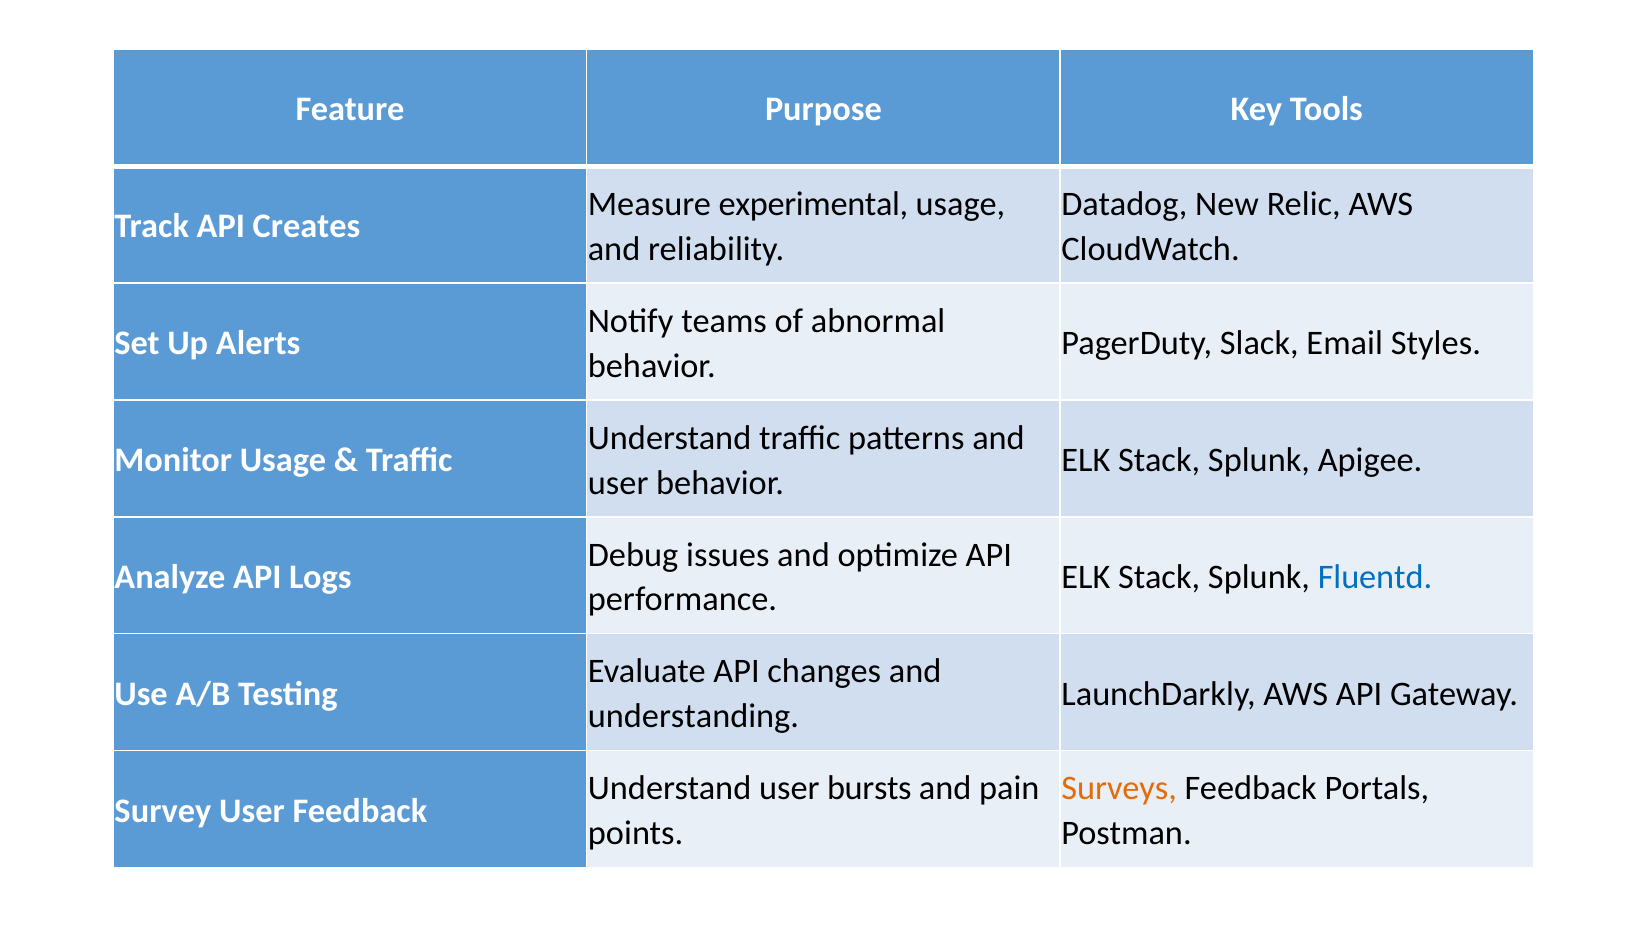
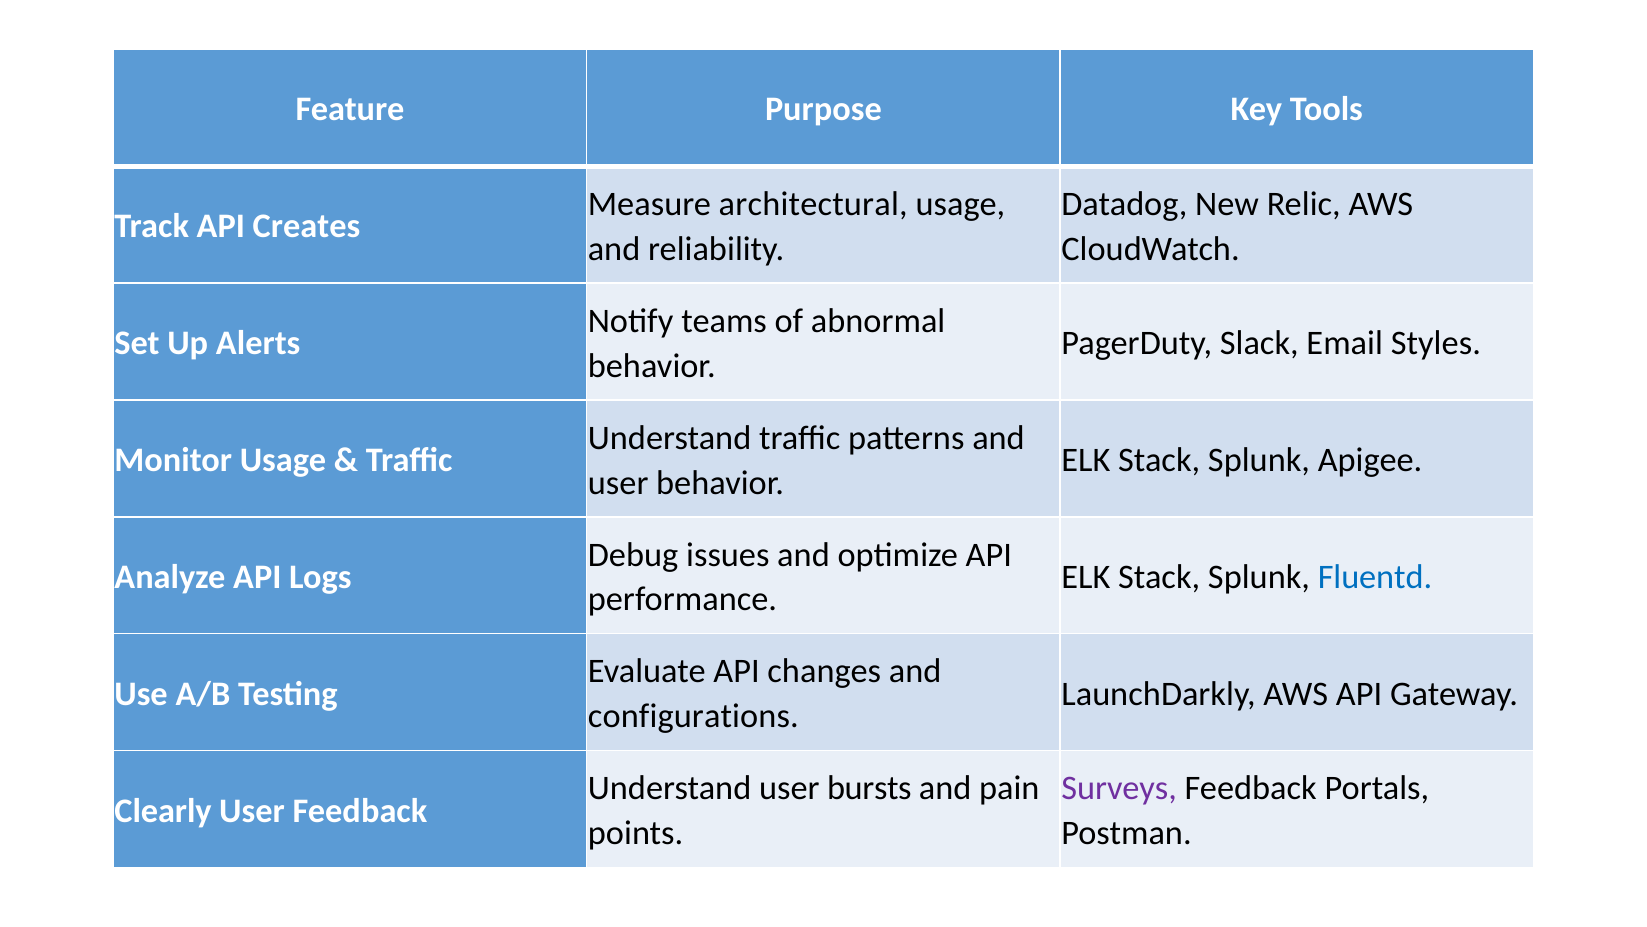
experimental: experimental -> architectural
understanding: understanding -> configurations
Surveys colour: orange -> purple
Survey: Survey -> Clearly
